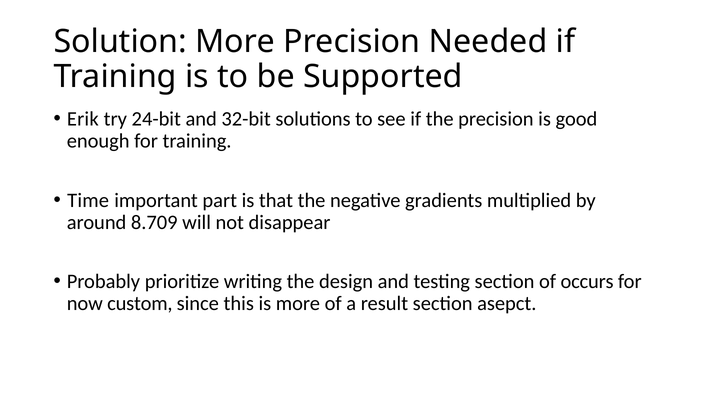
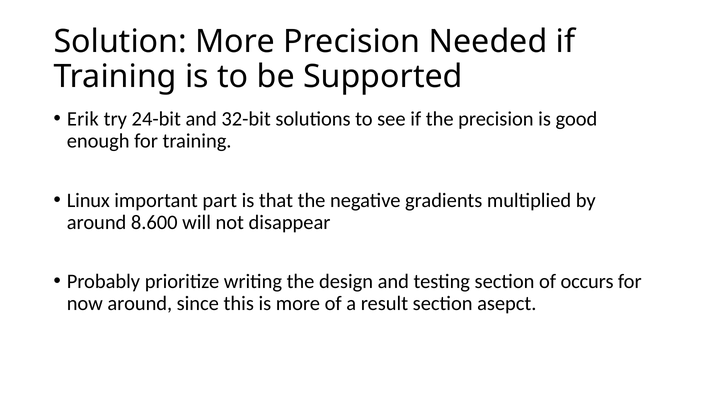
Time: Time -> Linux
8.709: 8.709 -> 8.600
now custom: custom -> around
